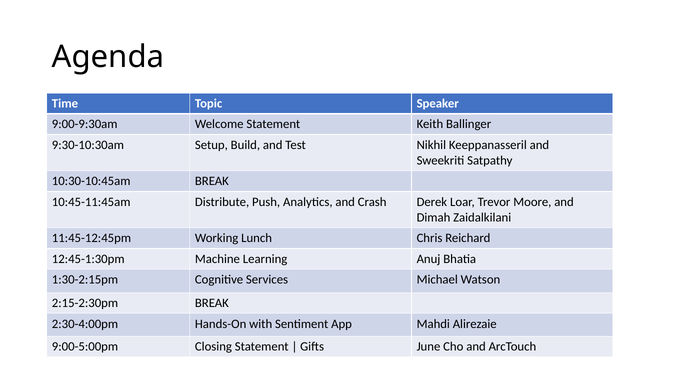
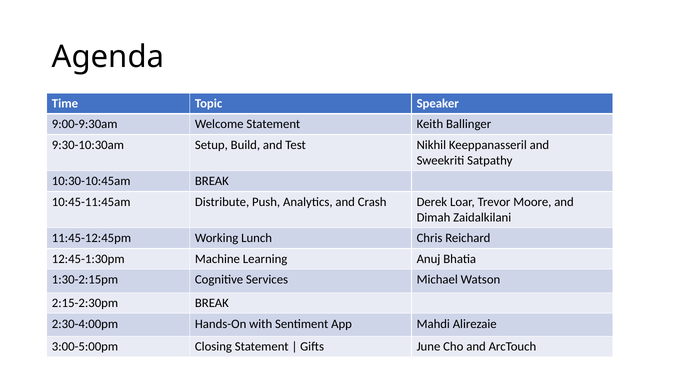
9:00-5:00pm: 9:00-5:00pm -> 3:00-5:00pm
